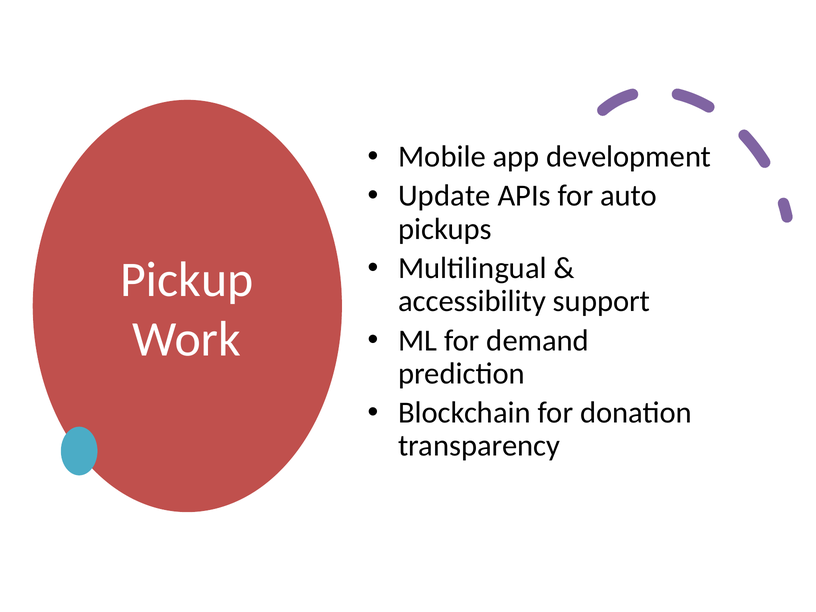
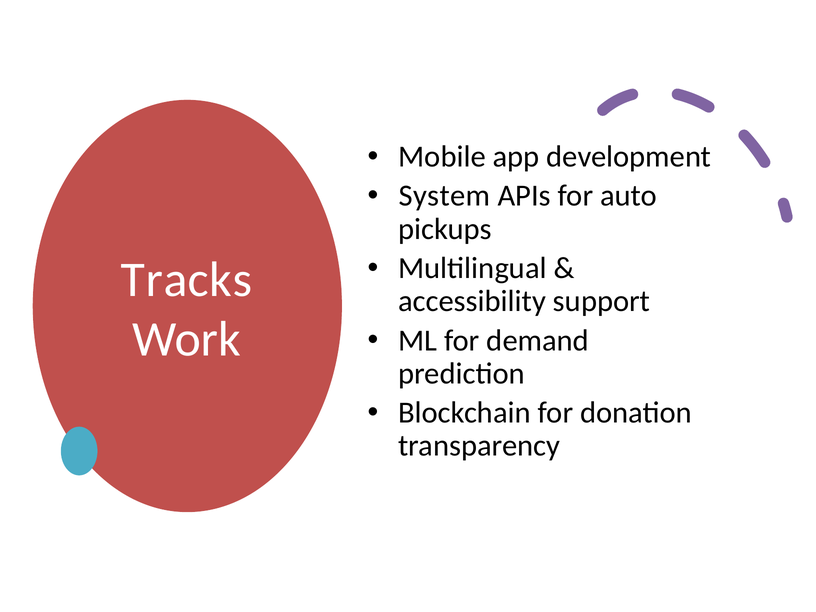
Update: Update -> System
Pickup: Pickup -> Tracks
